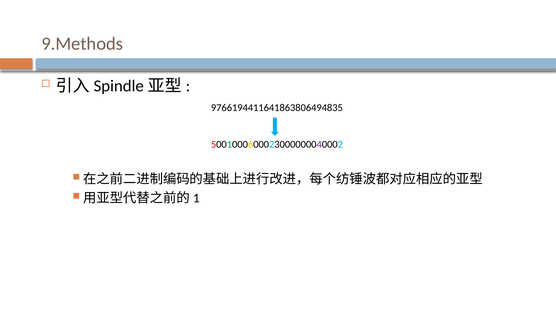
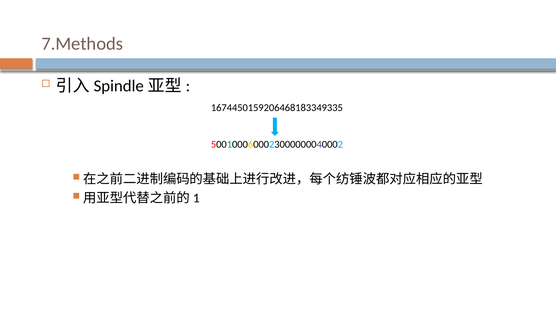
9.Methods: 9.Methods -> 7.Methods
9766194411641863806494835: 9766194411641863806494835 -> 1674450159206468183349335
